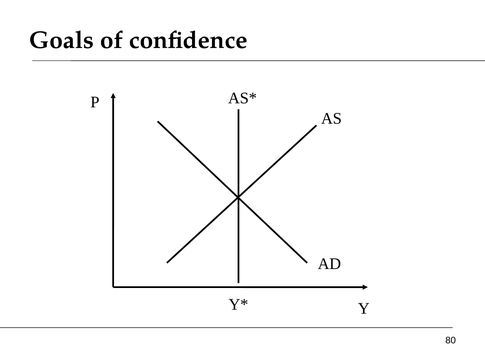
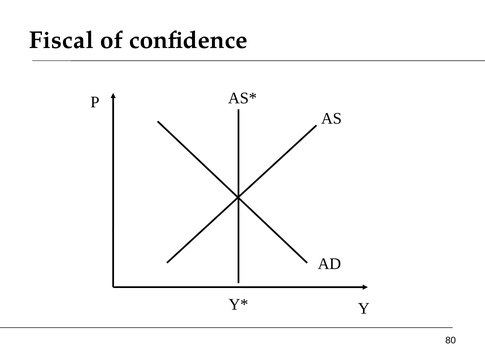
Goals: Goals -> Fiscal
